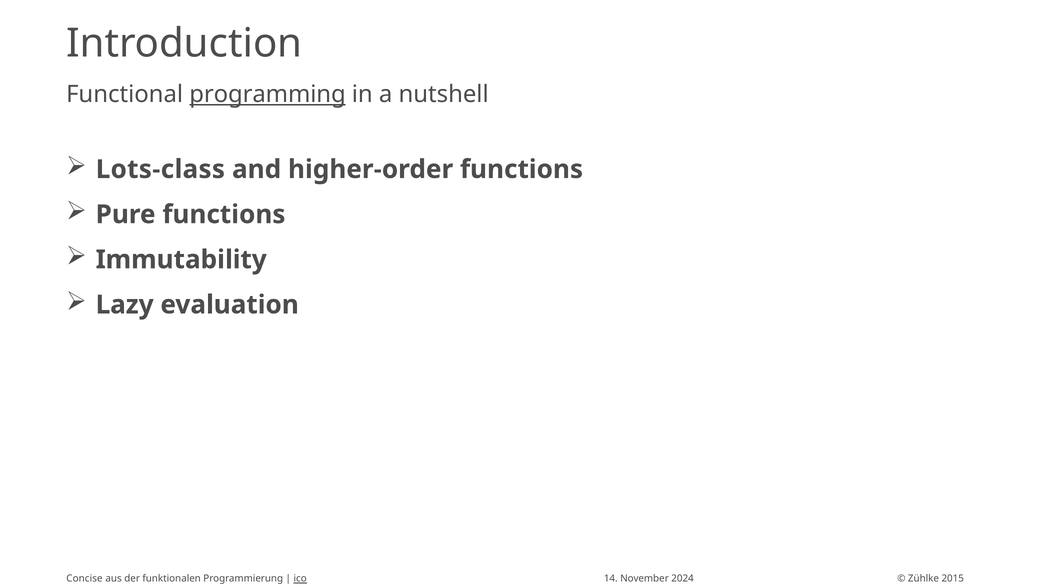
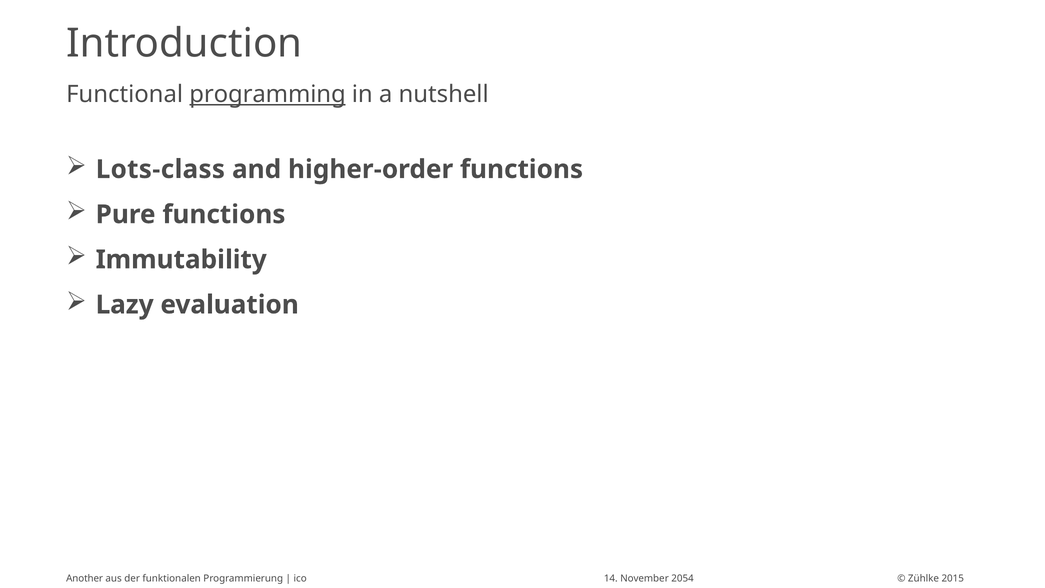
Concise: Concise -> Another
ico underline: present -> none
2024: 2024 -> 2054
